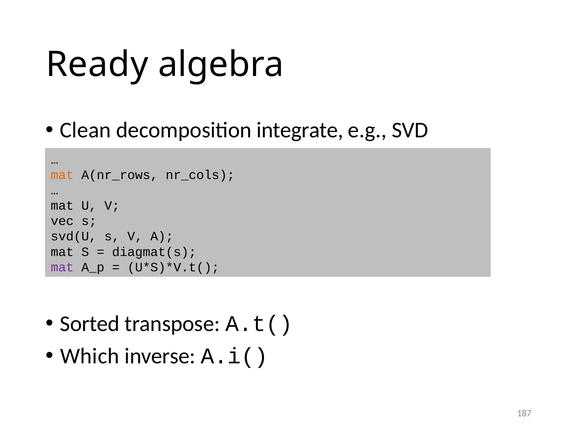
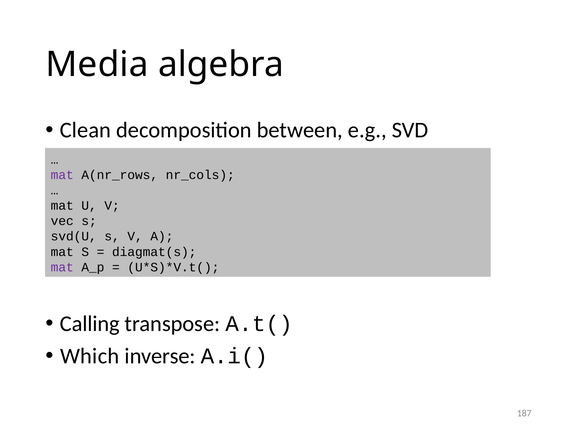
Ready: Ready -> Media
integrate: integrate -> between
mat at (62, 175) colour: orange -> purple
Sorted: Sorted -> Calling
